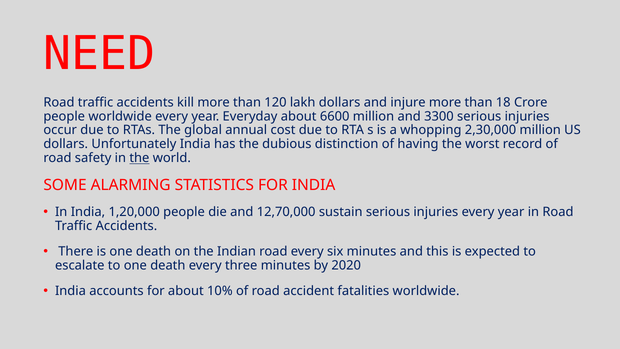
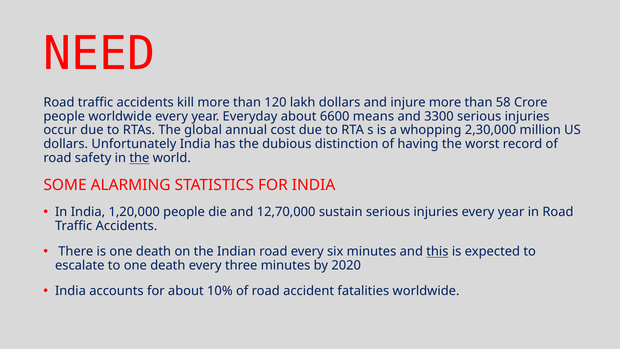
18: 18 -> 58
6600 million: million -> means
this underline: none -> present
